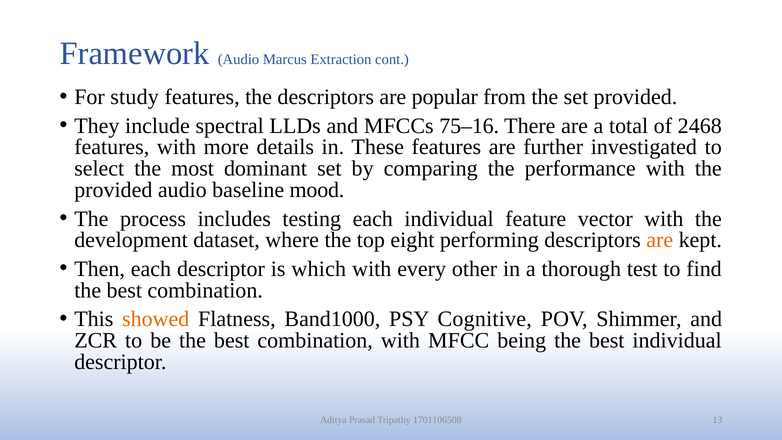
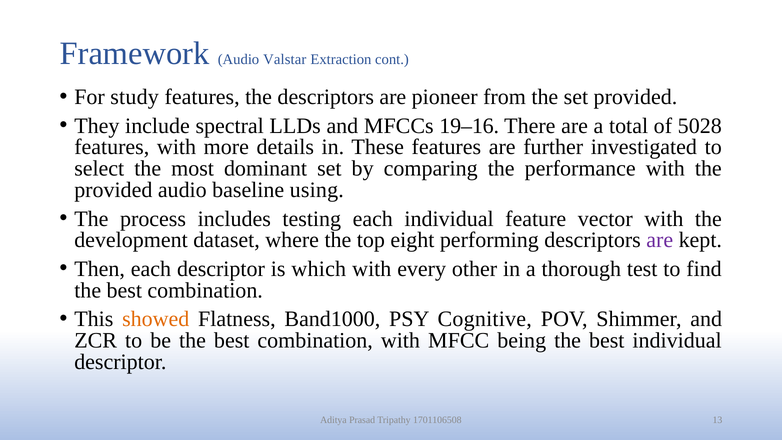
Marcus: Marcus -> Valstar
popular: popular -> pioneer
75–16: 75–16 -> 19–16
2468: 2468 -> 5028
mood: mood -> using
are at (660, 240) colour: orange -> purple
